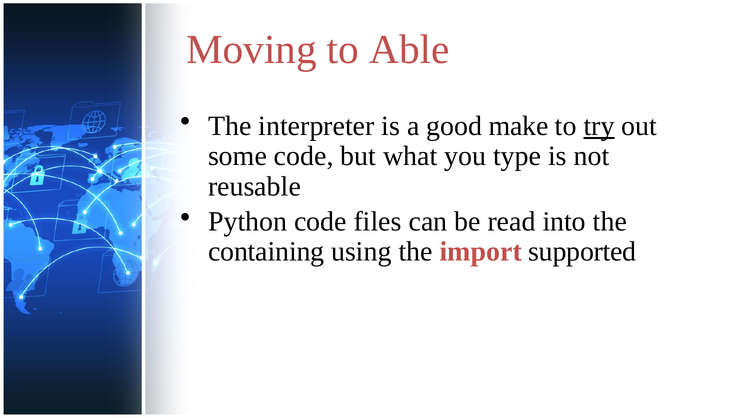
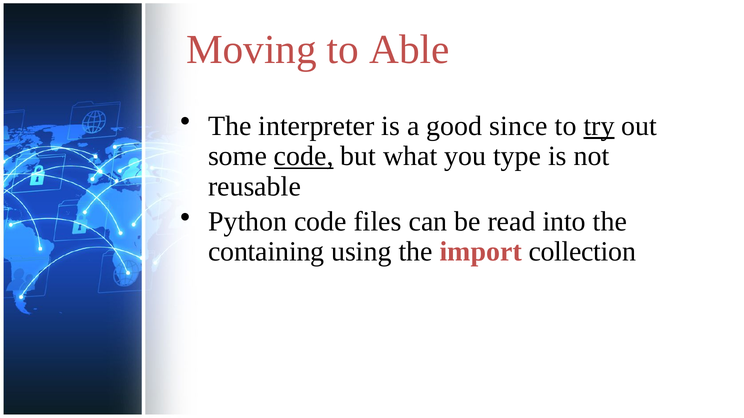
make: make -> since
code at (304, 156) underline: none -> present
supported: supported -> collection
